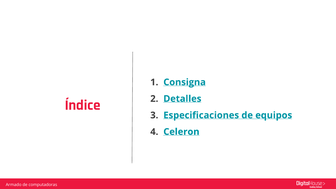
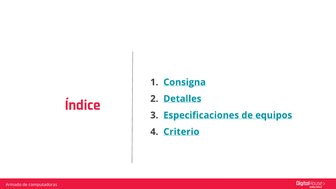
Celeron: Celeron -> Criterio
